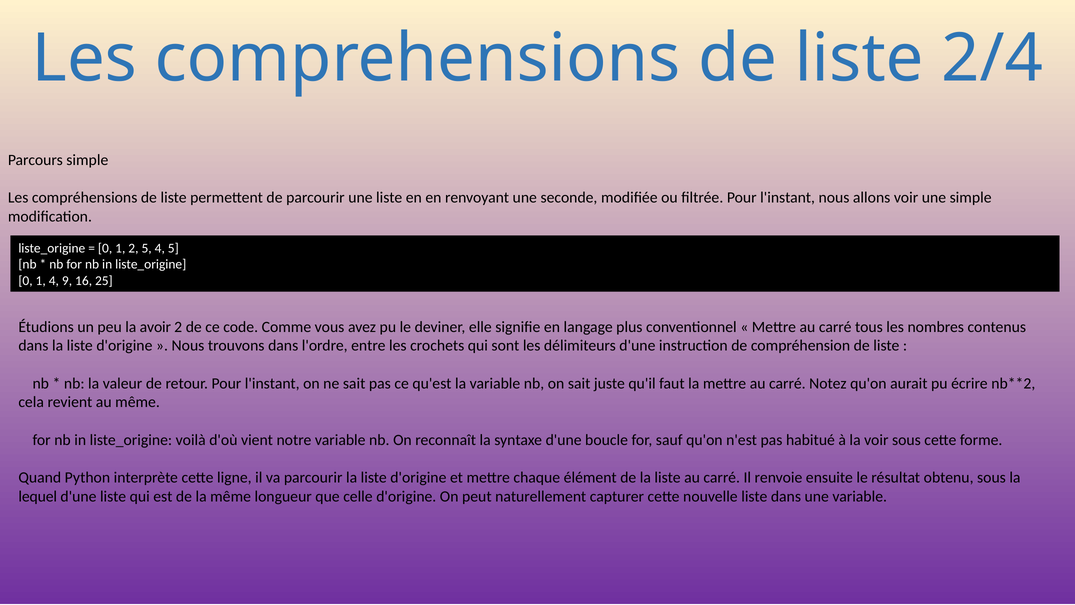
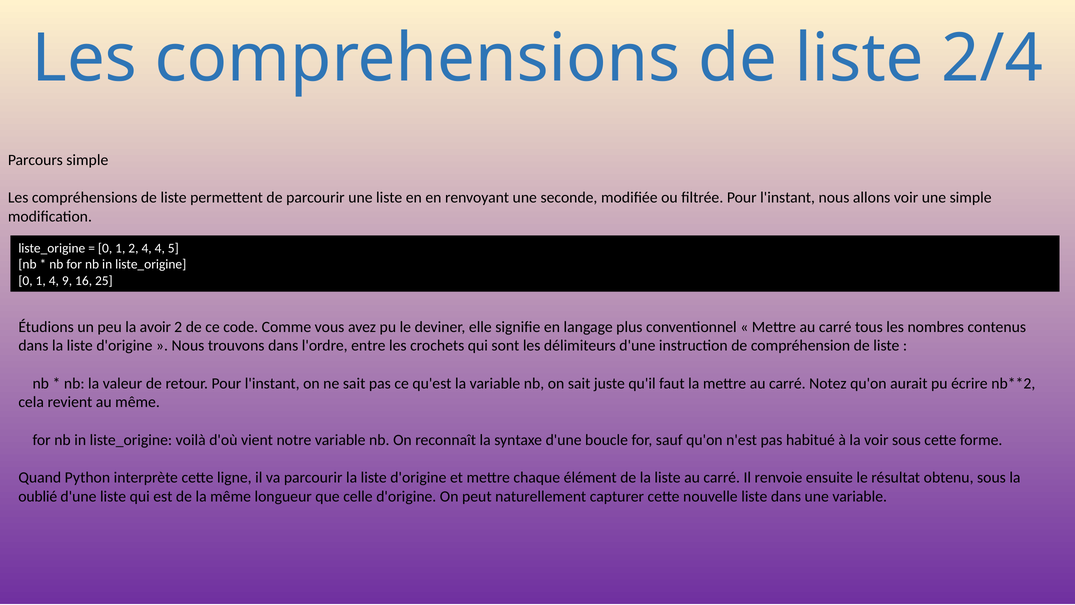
2 5: 5 -> 4
lequel: lequel -> oublié
